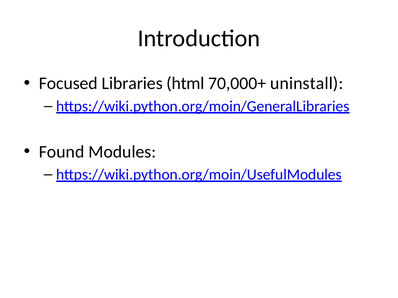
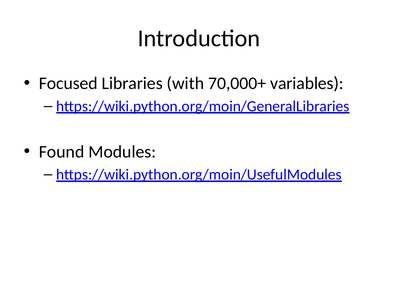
html: html -> with
uninstall: uninstall -> variables
